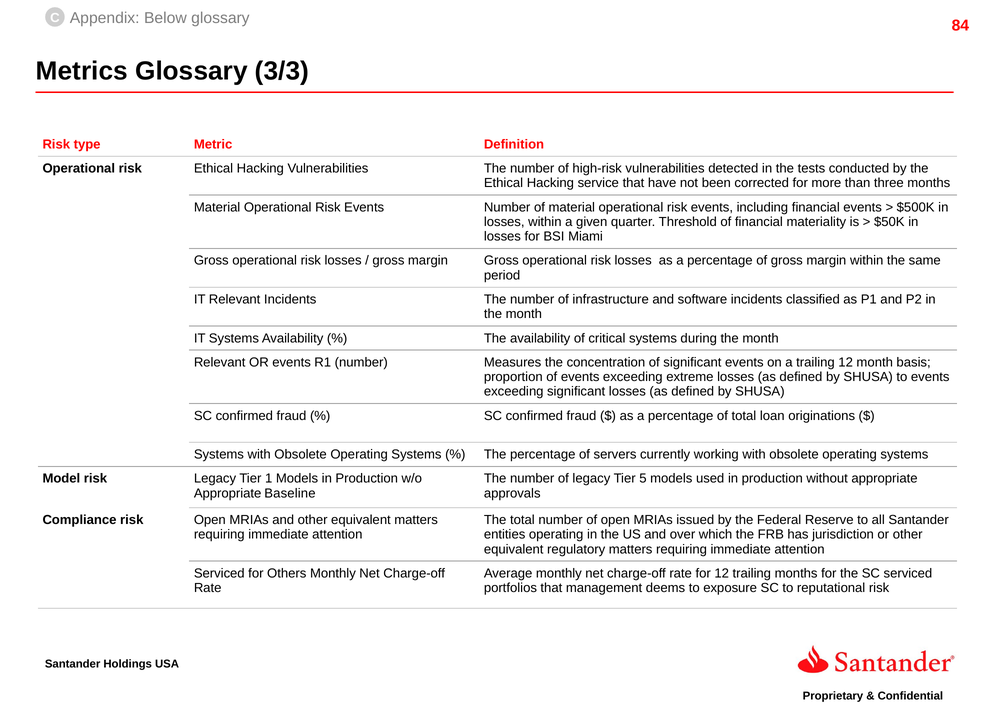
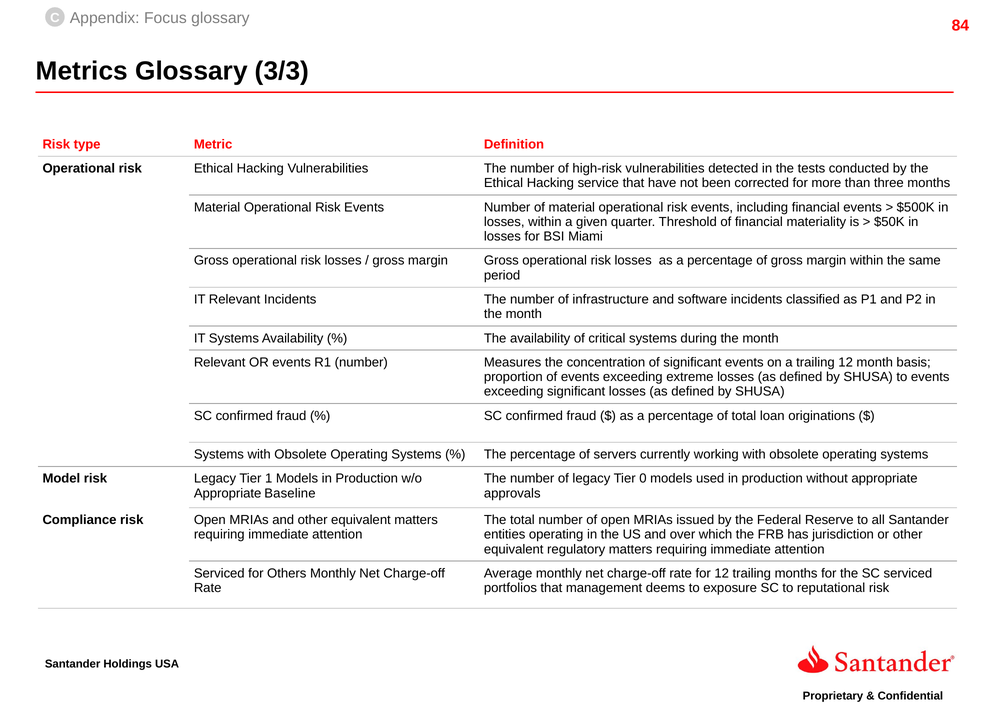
Below: Below -> Focus
5: 5 -> 0
